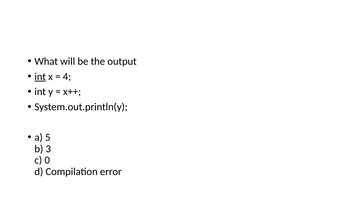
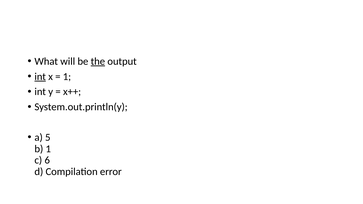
the underline: none -> present
4 at (67, 77): 4 -> 1
b 3: 3 -> 1
0: 0 -> 6
